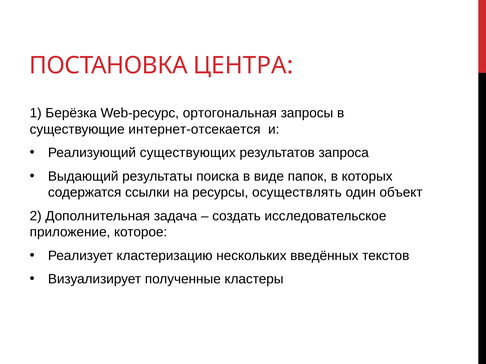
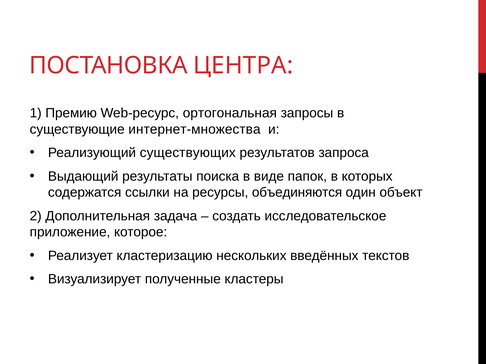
Берёзка: Берёзка -> Премию
интернет-отсекается: интернет-отсекается -> интернет-множества
осуществлять: осуществлять -> объединяются
